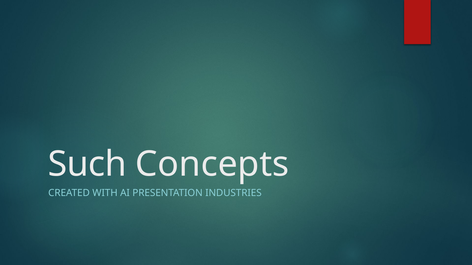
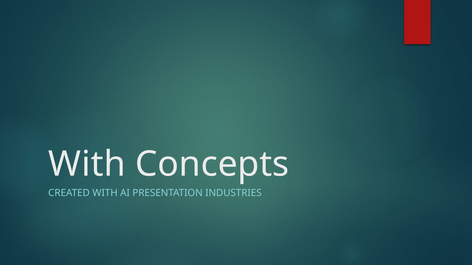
Such at (87, 164): Such -> With
